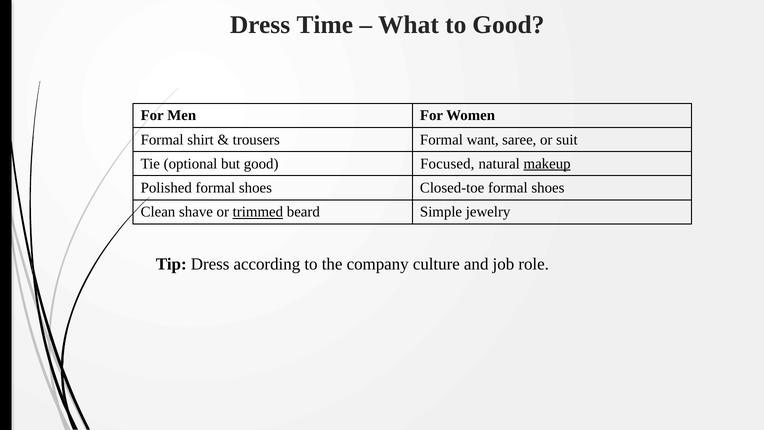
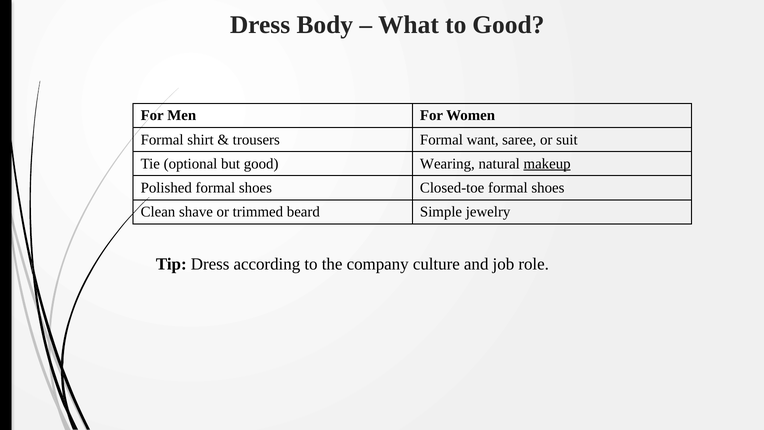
Time: Time -> Body
Focused: Focused -> Wearing
trimmed underline: present -> none
